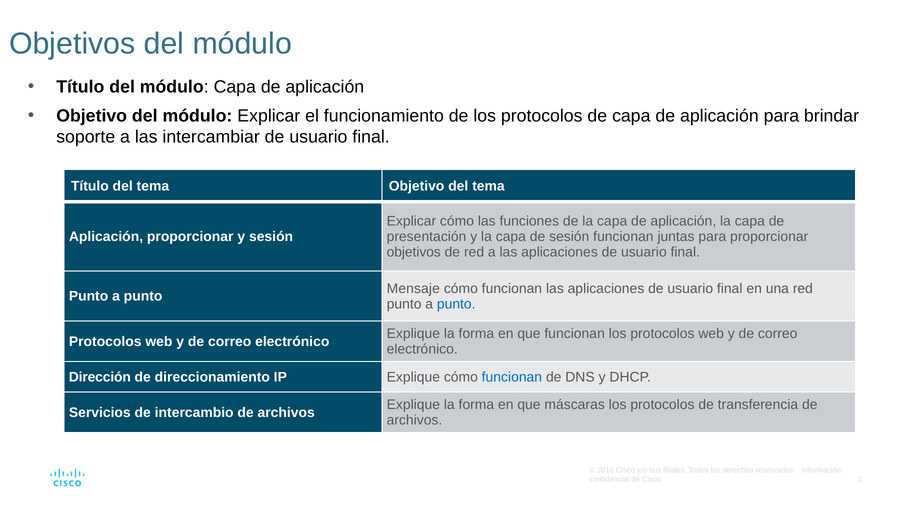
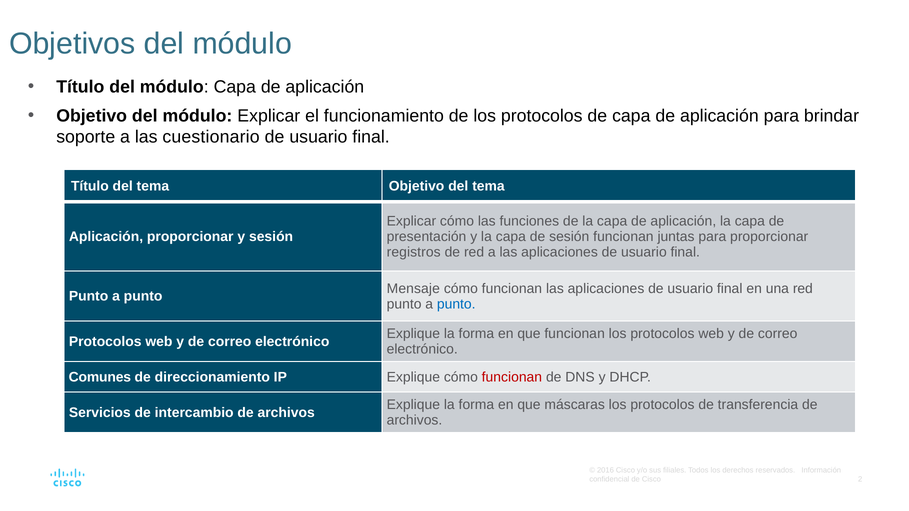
intercambiar: intercambiar -> cuestionario
objetivos at (414, 252): objetivos -> registros
Dirección: Dirección -> Comunes
funcionan at (512, 377) colour: blue -> red
